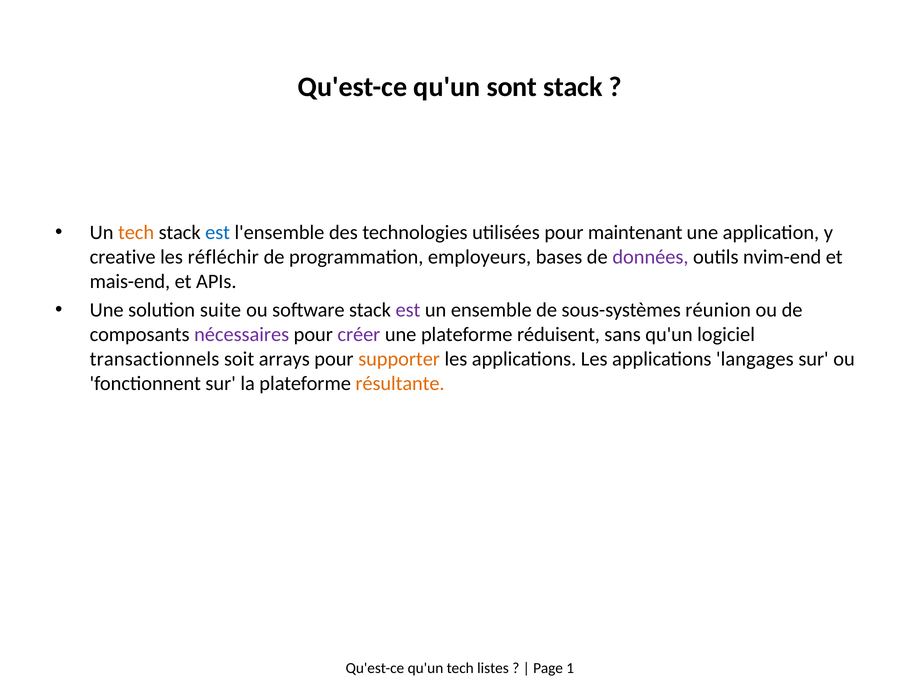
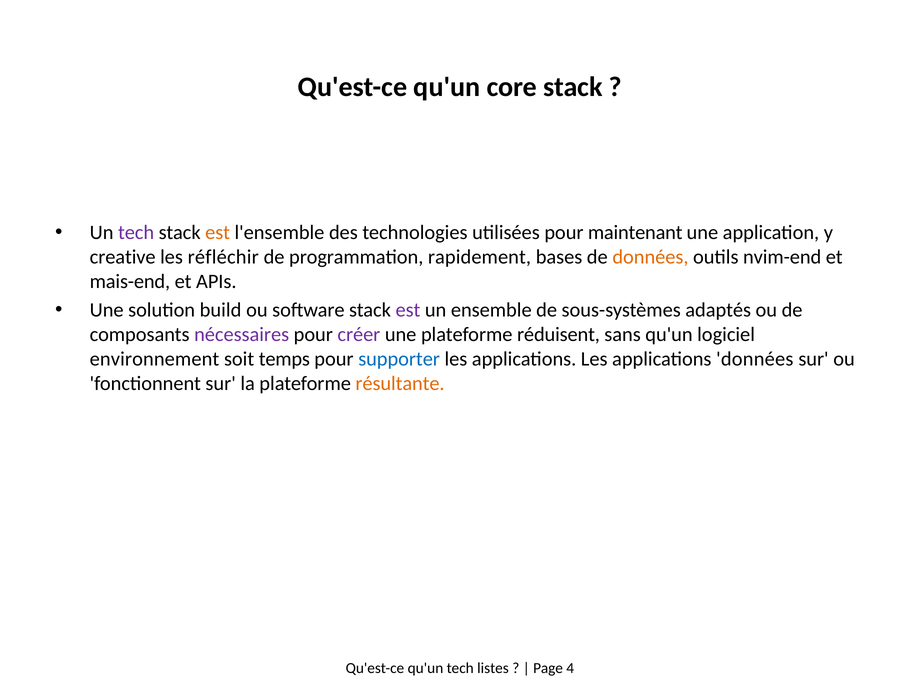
sont: sont -> core
tech at (136, 232) colour: orange -> purple
est at (218, 232) colour: blue -> orange
employeurs: employeurs -> rapidement
données at (650, 257) colour: purple -> orange
suite: suite -> build
réunion: réunion -> adaptés
transactionnels: transactionnels -> environnement
arrays: arrays -> temps
supporter colour: orange -> blue
applications langages: langages -> données
1: 1 -> 4
